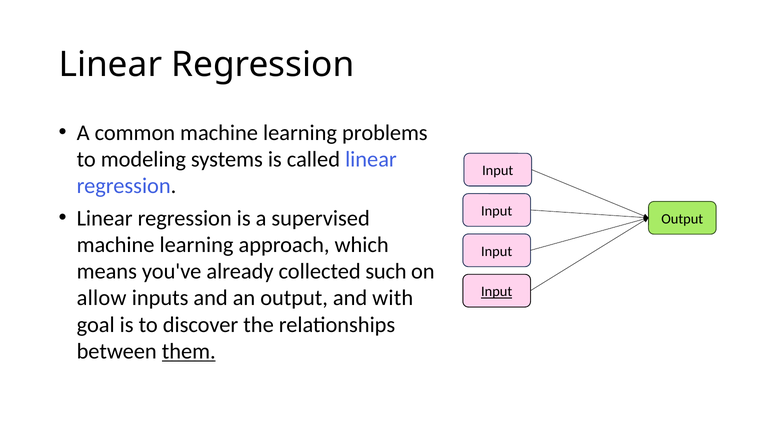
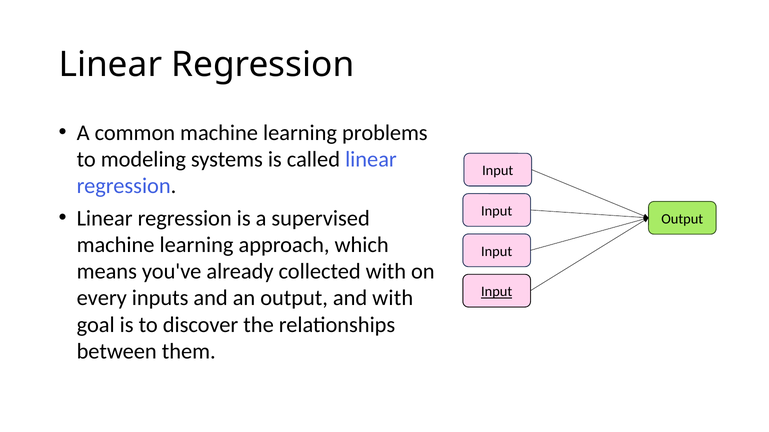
collected such: such -> with
allow: allow -> every
them underline: present -> none
